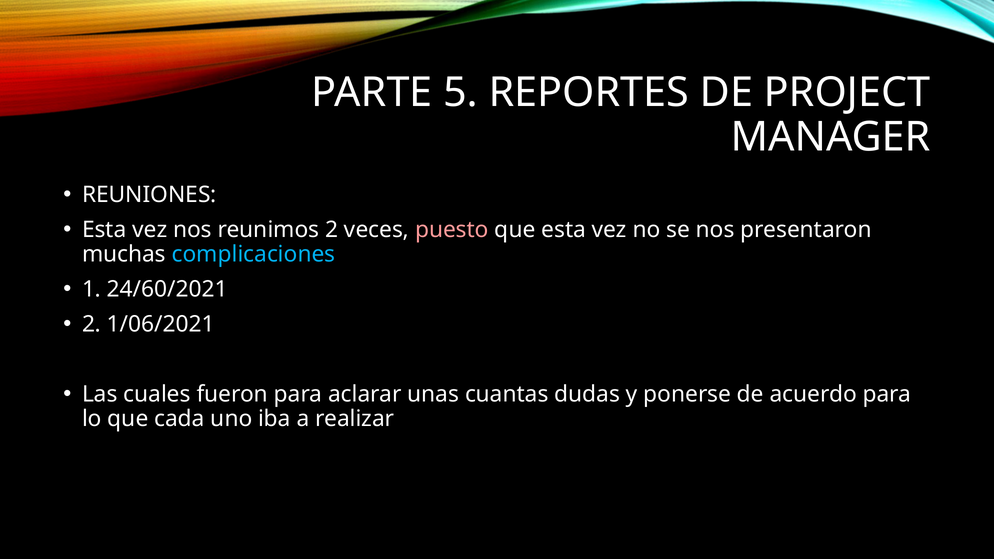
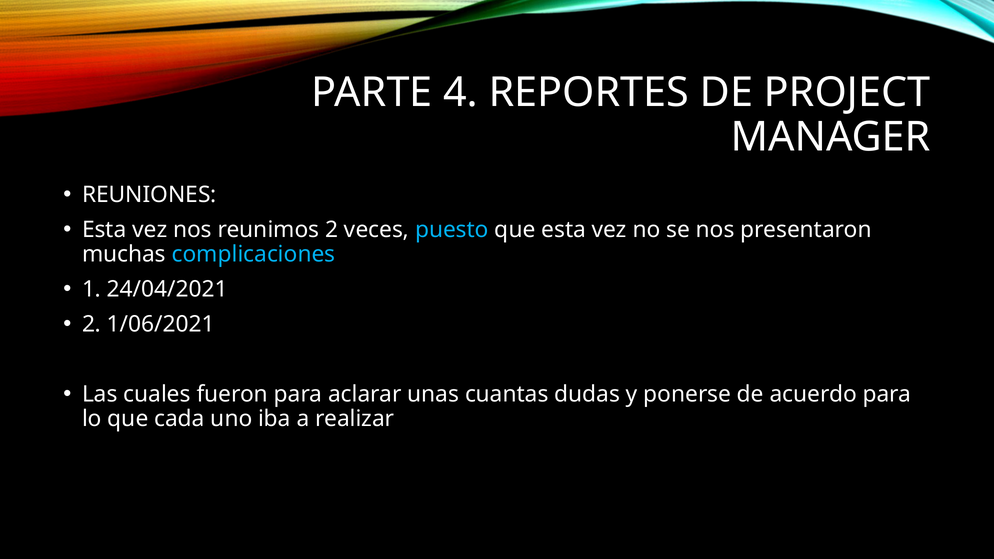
5: 5 -> 4
puesto colour: pink -> light blue
24/60/2021: 24/60/2021 -> 24/04/2021
